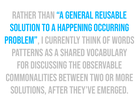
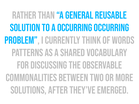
a happening: happening -> occurring
